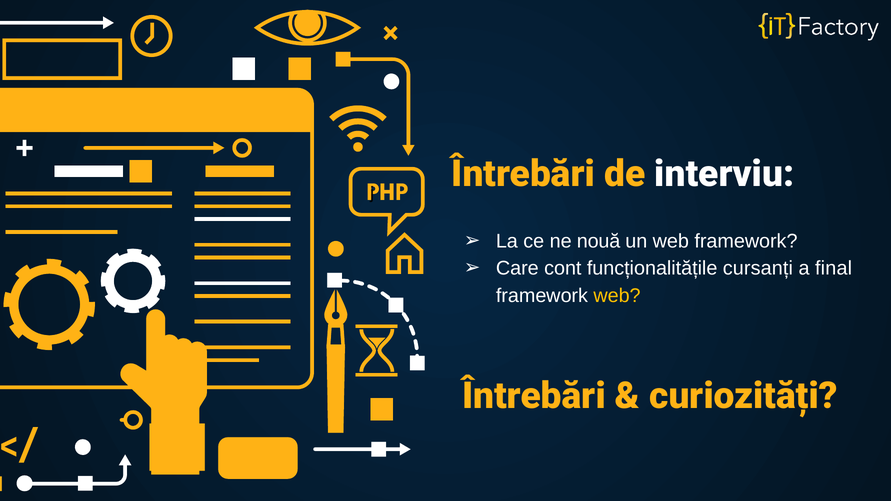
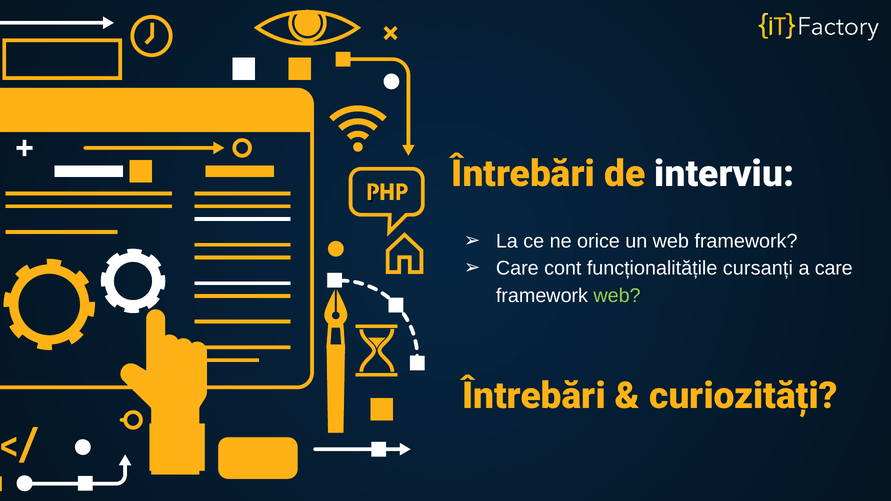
nouă: nouă -> orice
a final: final -> care
web at (617, 296) colour: yellow -> light green
